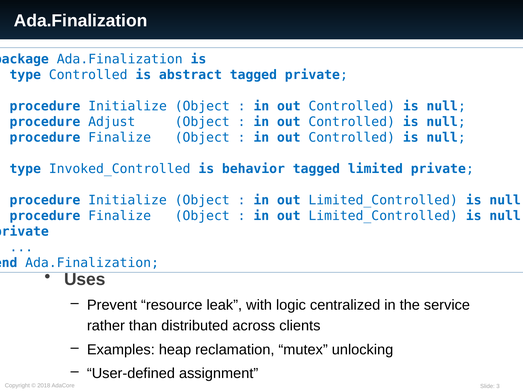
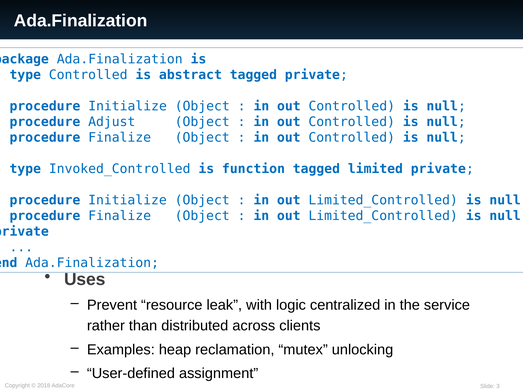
behavior: behavior -> function
